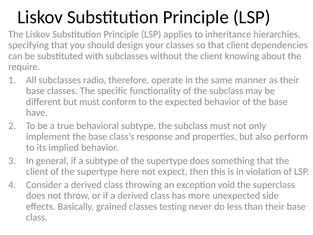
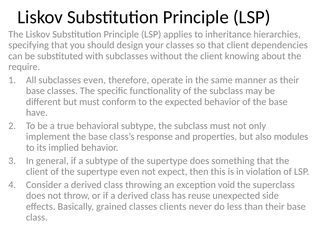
subclasses radio: radio -> even
perform: perform -> modules
supertype here: here -> even
more: more -> reuse
testing: testing -> clients
